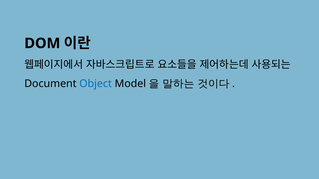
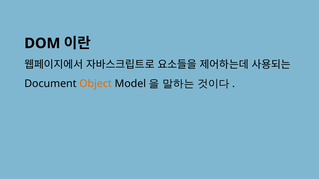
Object colour: blue -> orange
